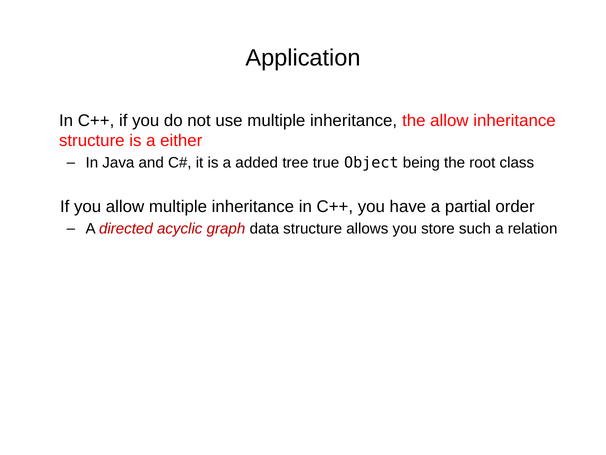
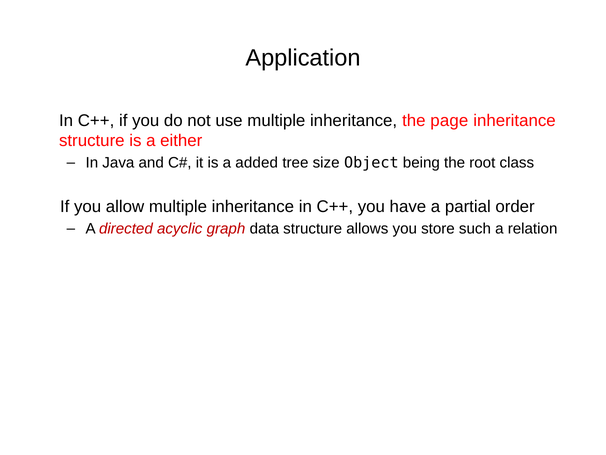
the allow: allow -> page
true: true -> size
